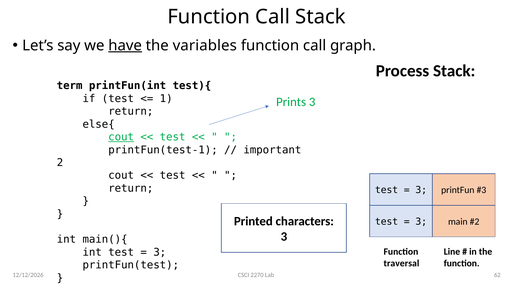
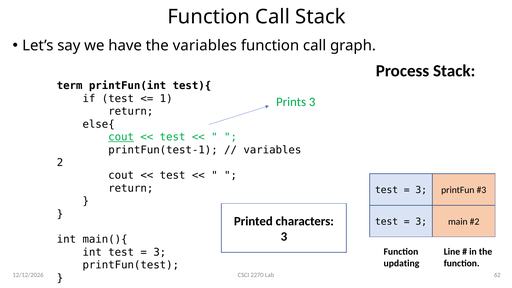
have underline: present -> none
important at (272, 150): important -> variables
traversal: traversal -> updating
